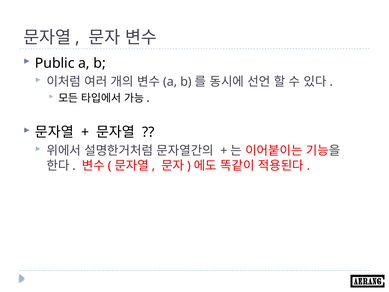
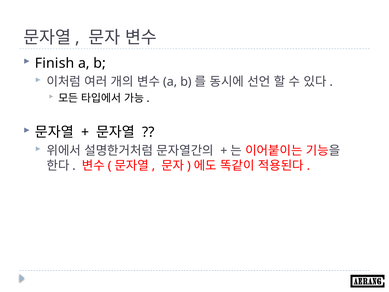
Public: Public -> Finish
